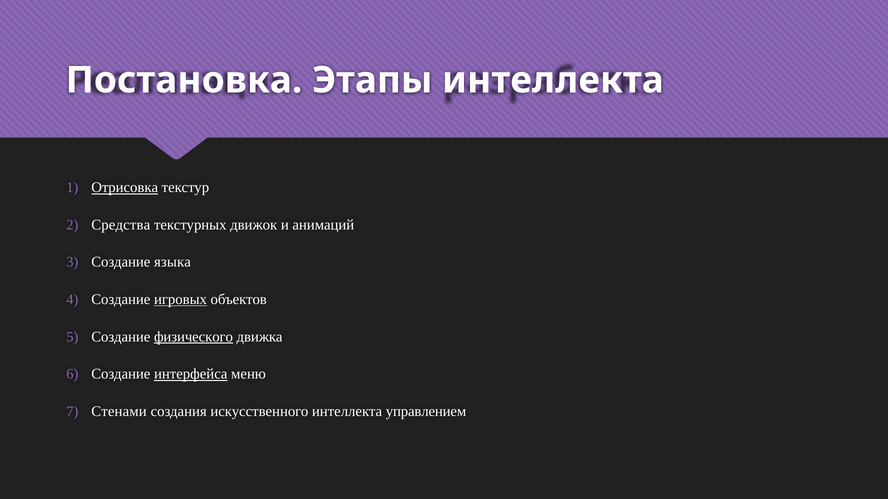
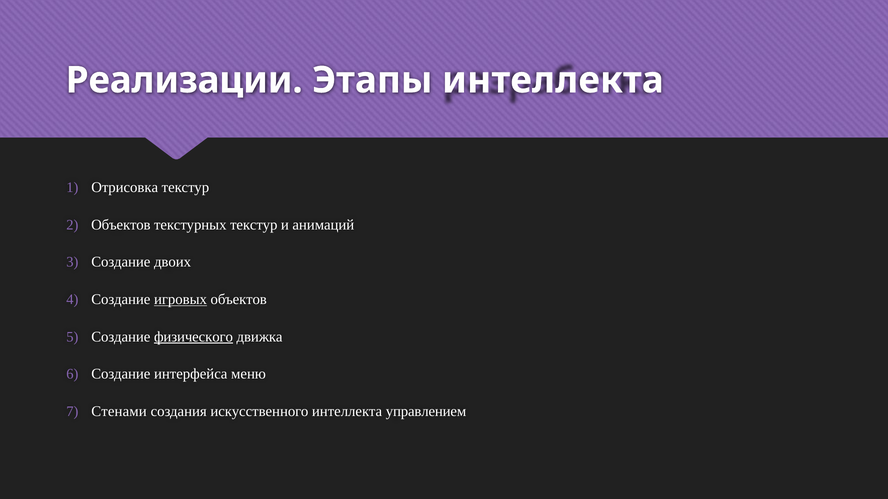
Постановка: Постановка -> Реализации
Отрисовка underline: present -> none
Средства at (121, 225): Средства -> Объектов
текстурных движок: движок -> текстур
языка: языка -> двоих
интерфейса underline: present -> none
